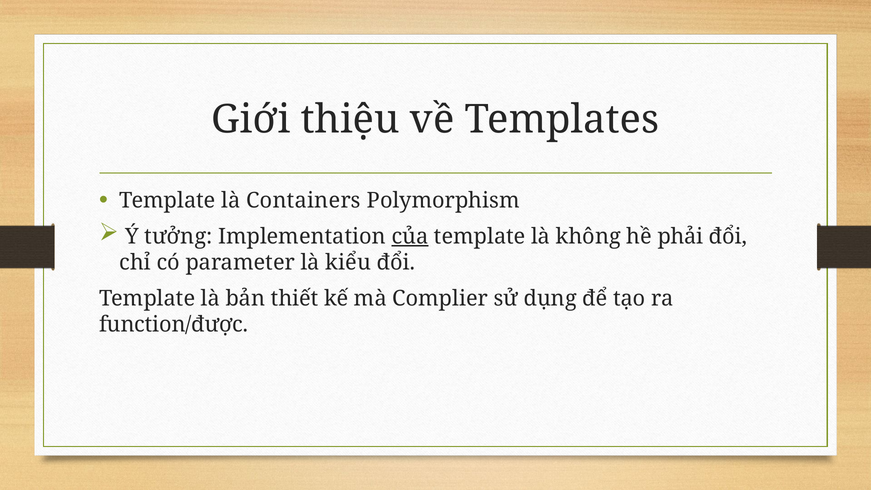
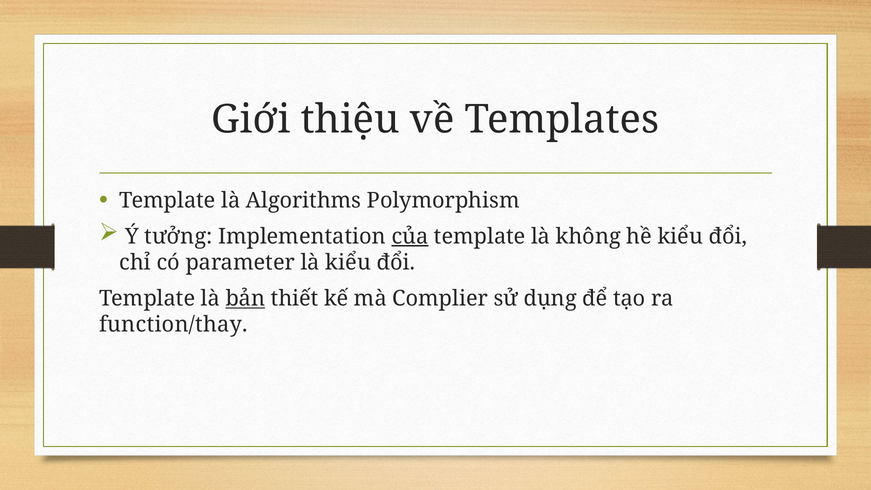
Containers: Containers -> Algorithms
hề phải: phải -> kiểu
bản underline: none -> present
function/được: function/được -> function/thay
